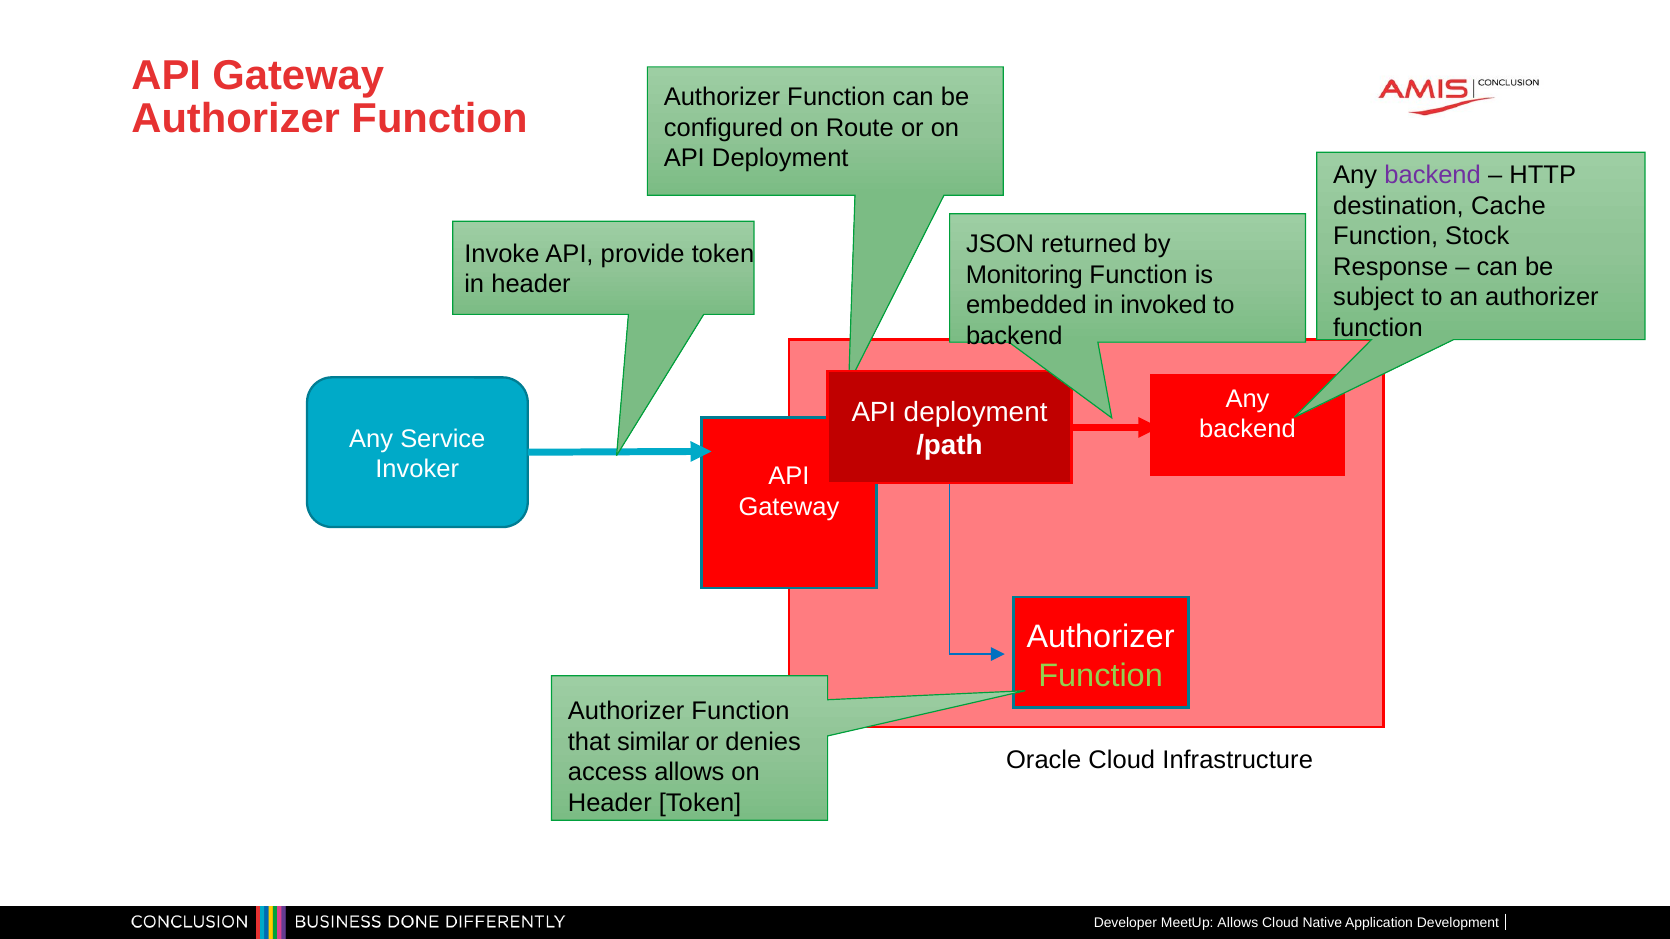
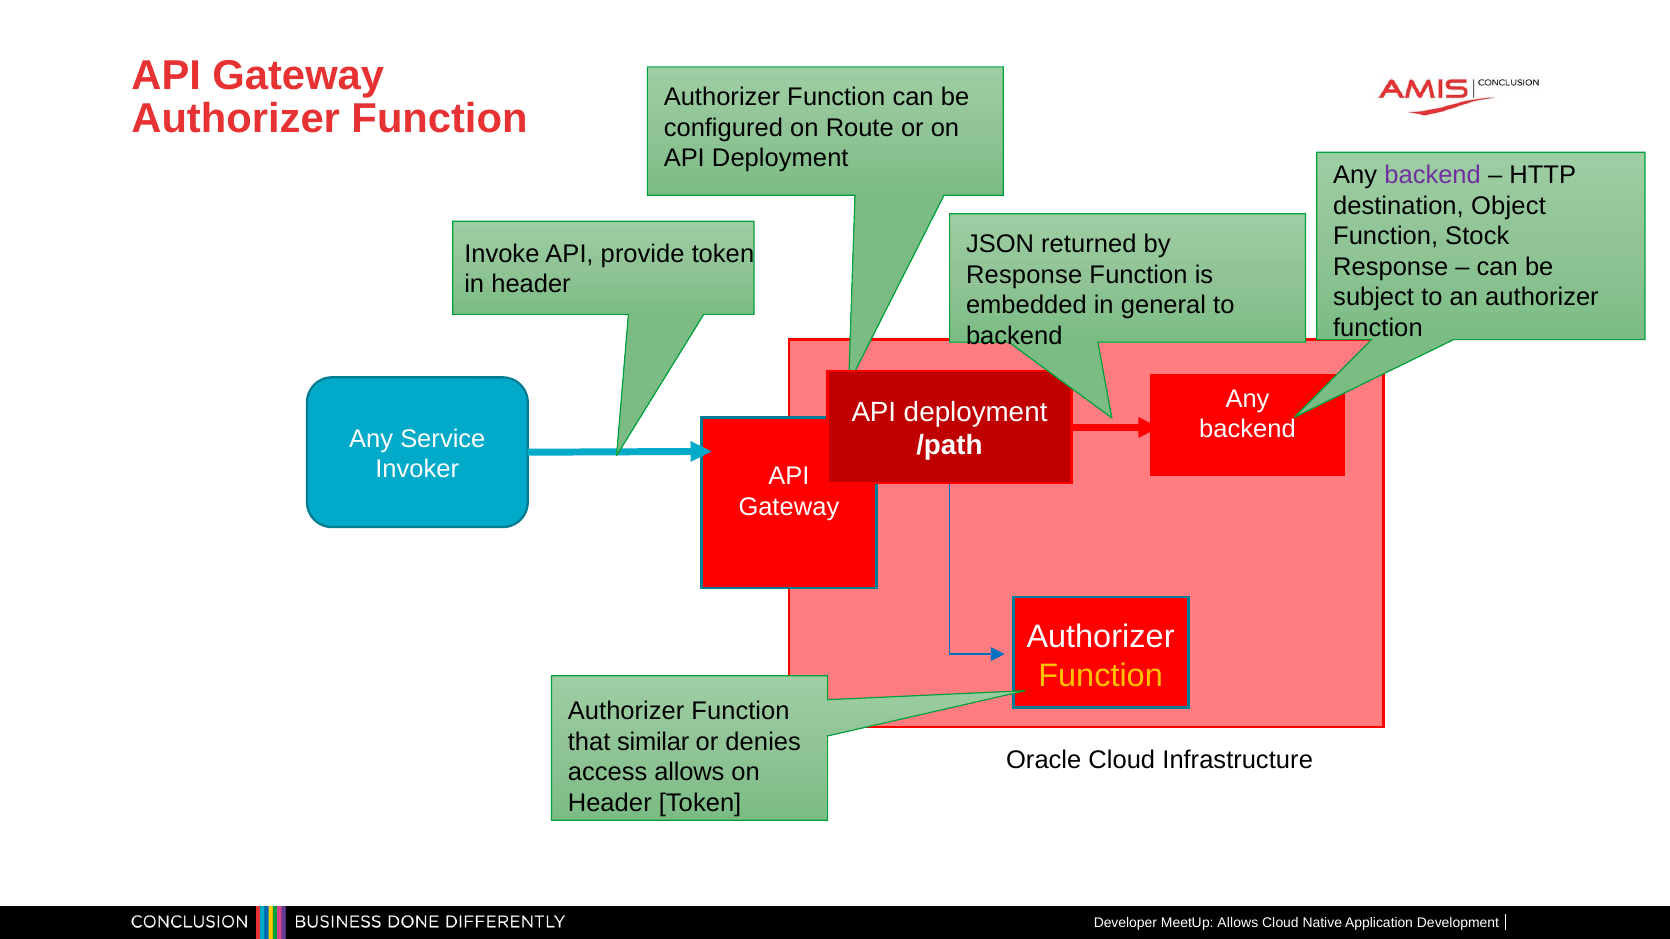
Cache: Cache -> Object
Monitoring at (1024, 275): Monitoring -> Response
invoked: invoked -> general
Function at (1101, 676) colour: light green -> yellow
